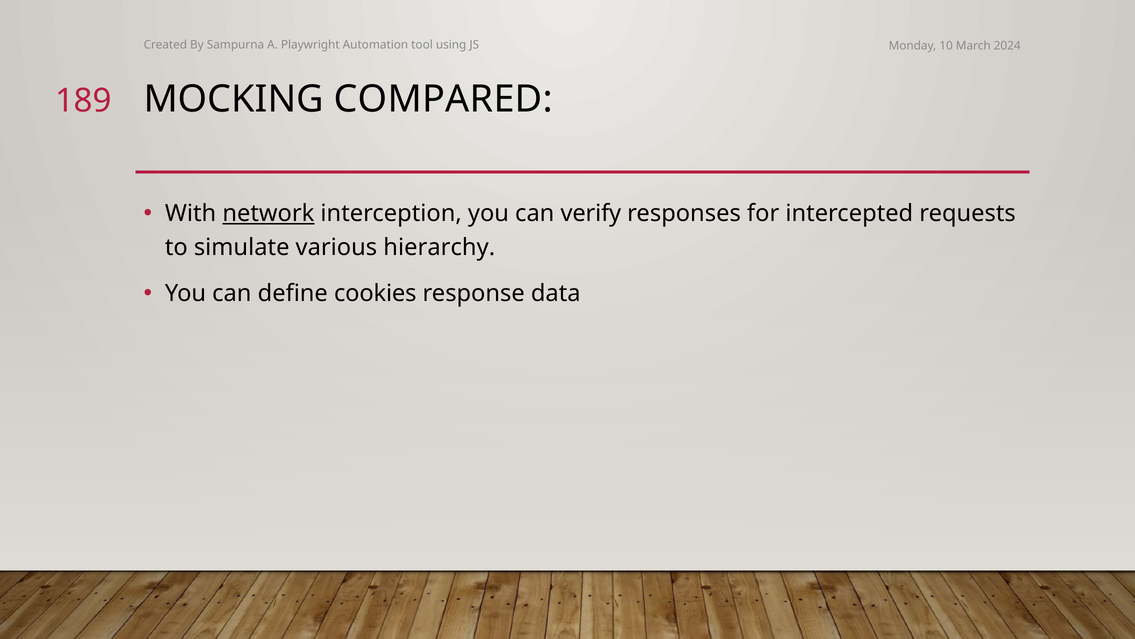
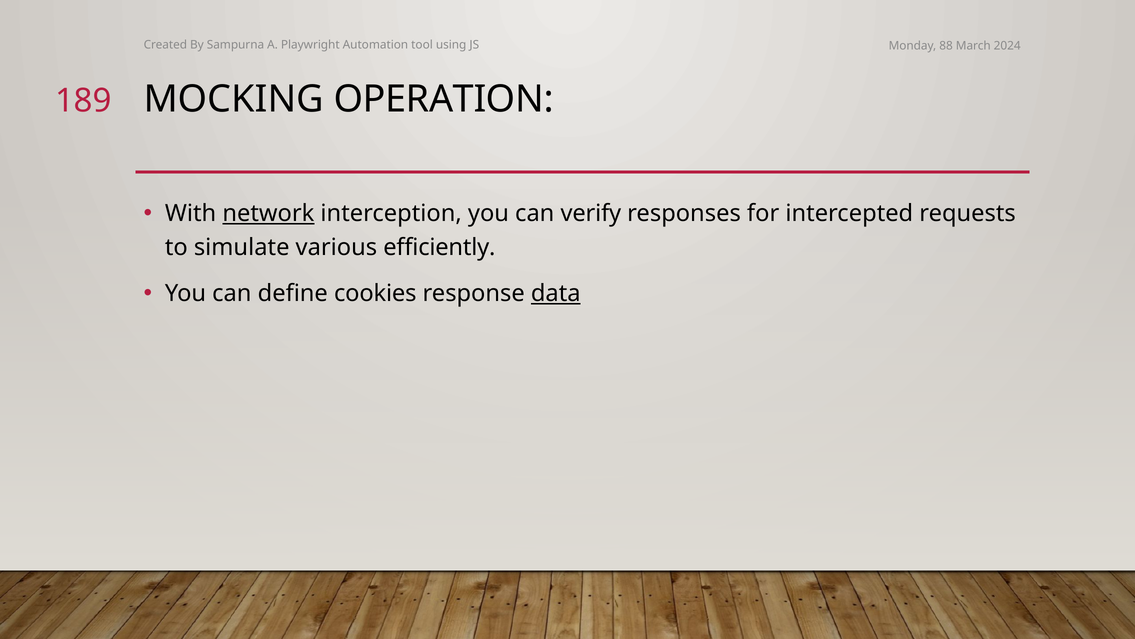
10: 10 -> 88
COMPARED: COMPARED -> OPERATION
hierarchy: hierarchy -> efficiently
data underline: none -> present
